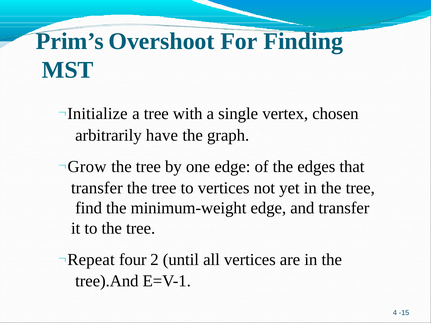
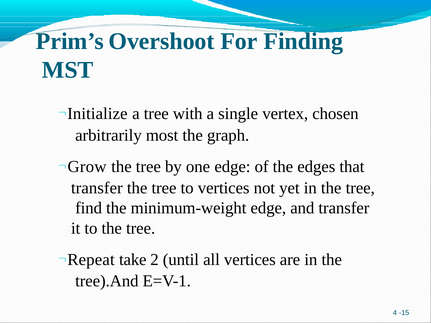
have: have -> most
four: four -> take
